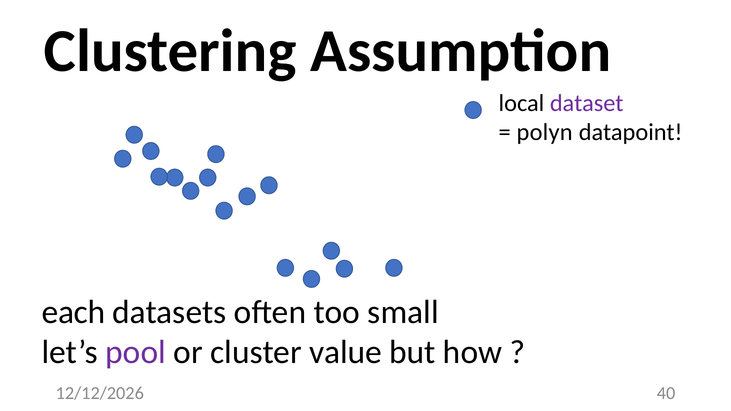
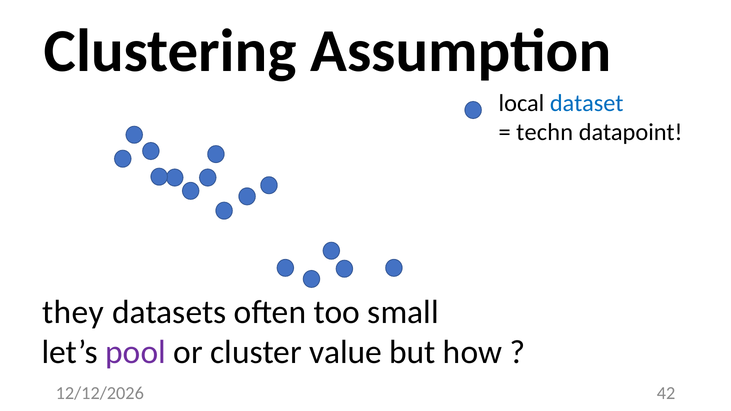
dataset colour: purple -> blue
polyn: polyn -> techn
each: each -> they
40: 40 -> 42
